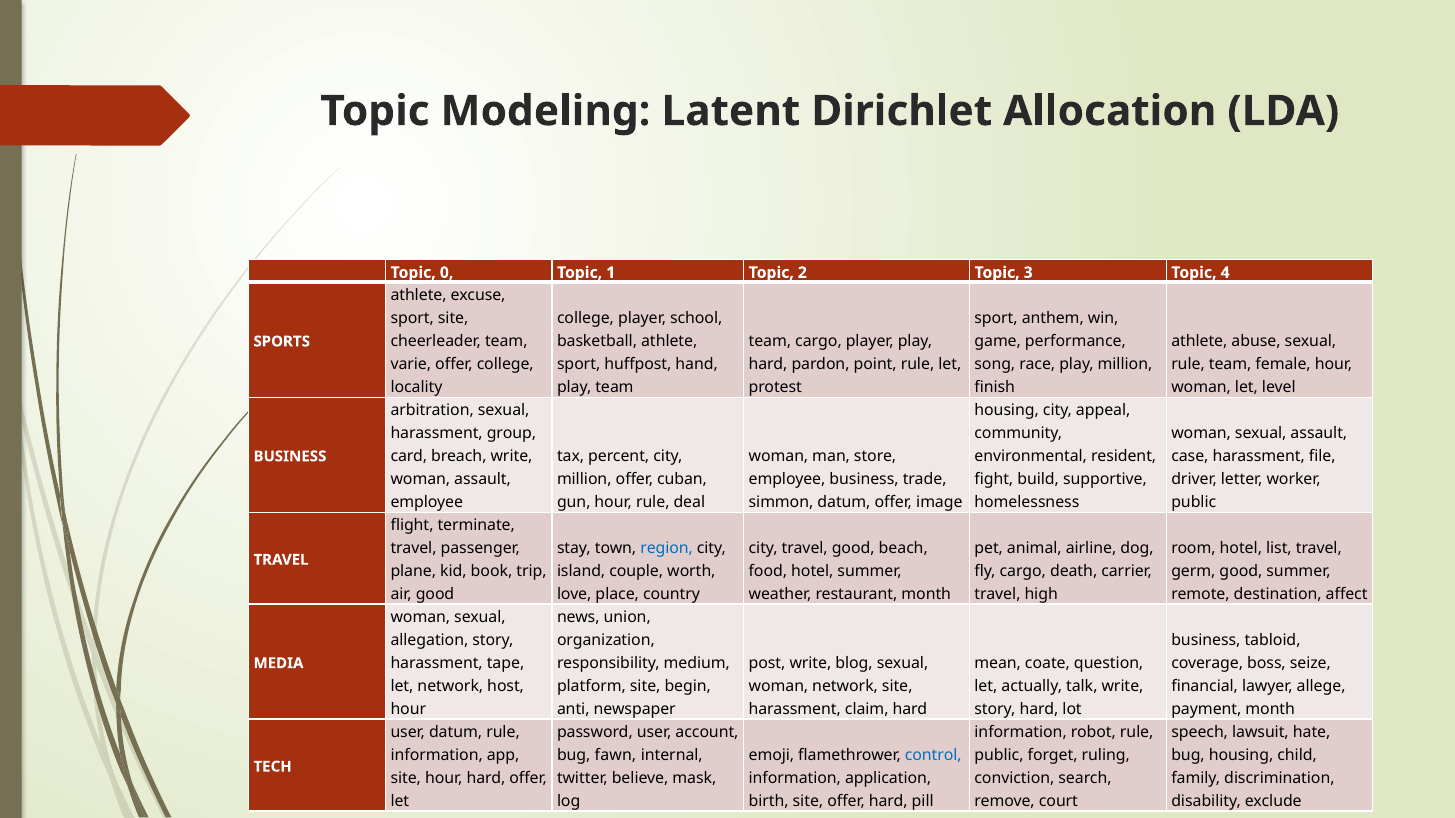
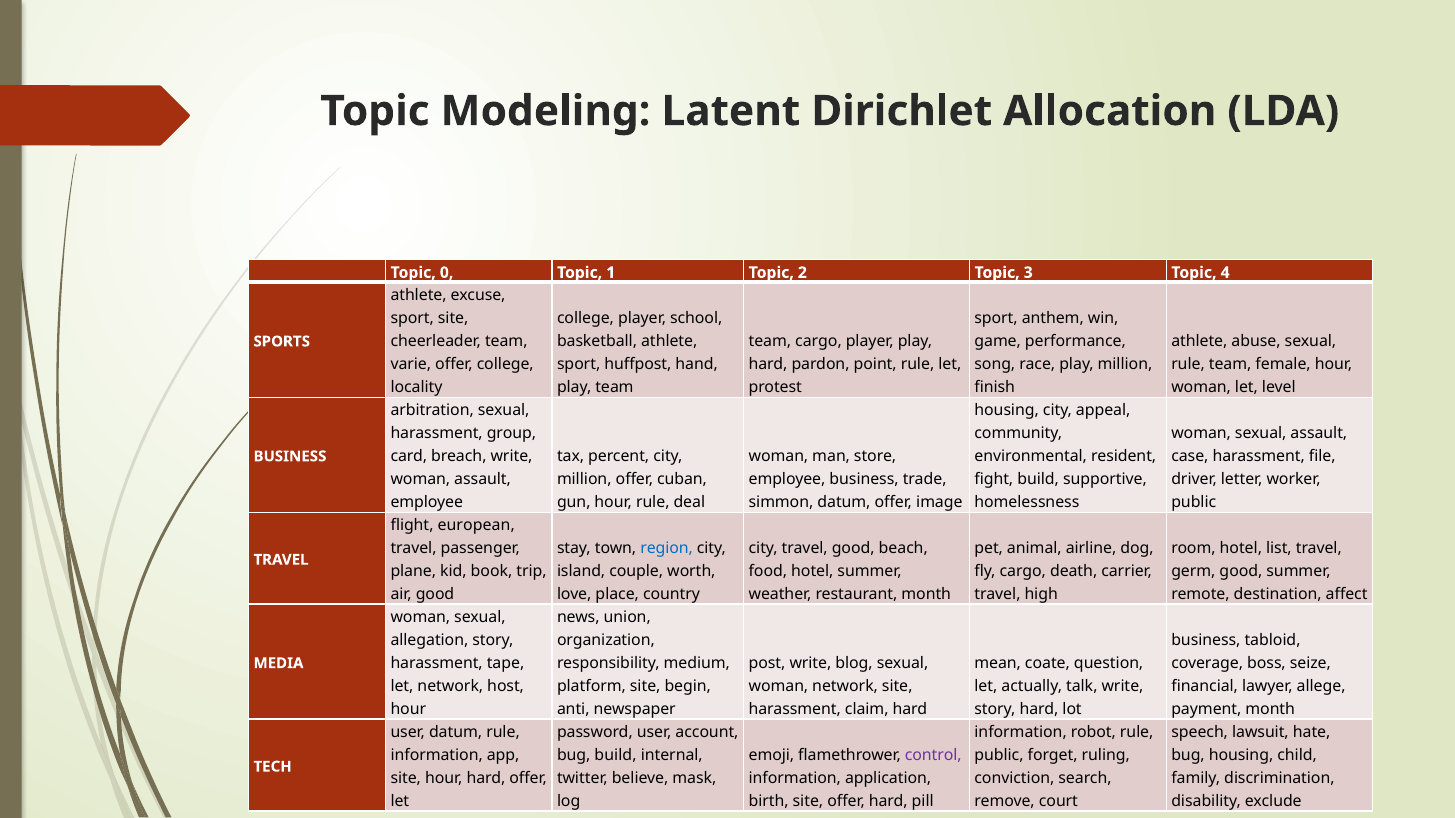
terminate: terminate -> european
bug fawn: fawn -> build
control colour: blue -> purple
